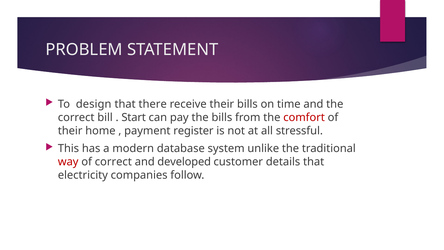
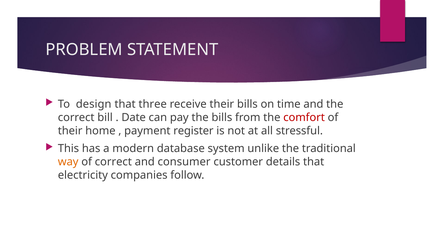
there: there -> three
Start: Start -> Date
way colour: red -> orange
developed: developed -> consumer
